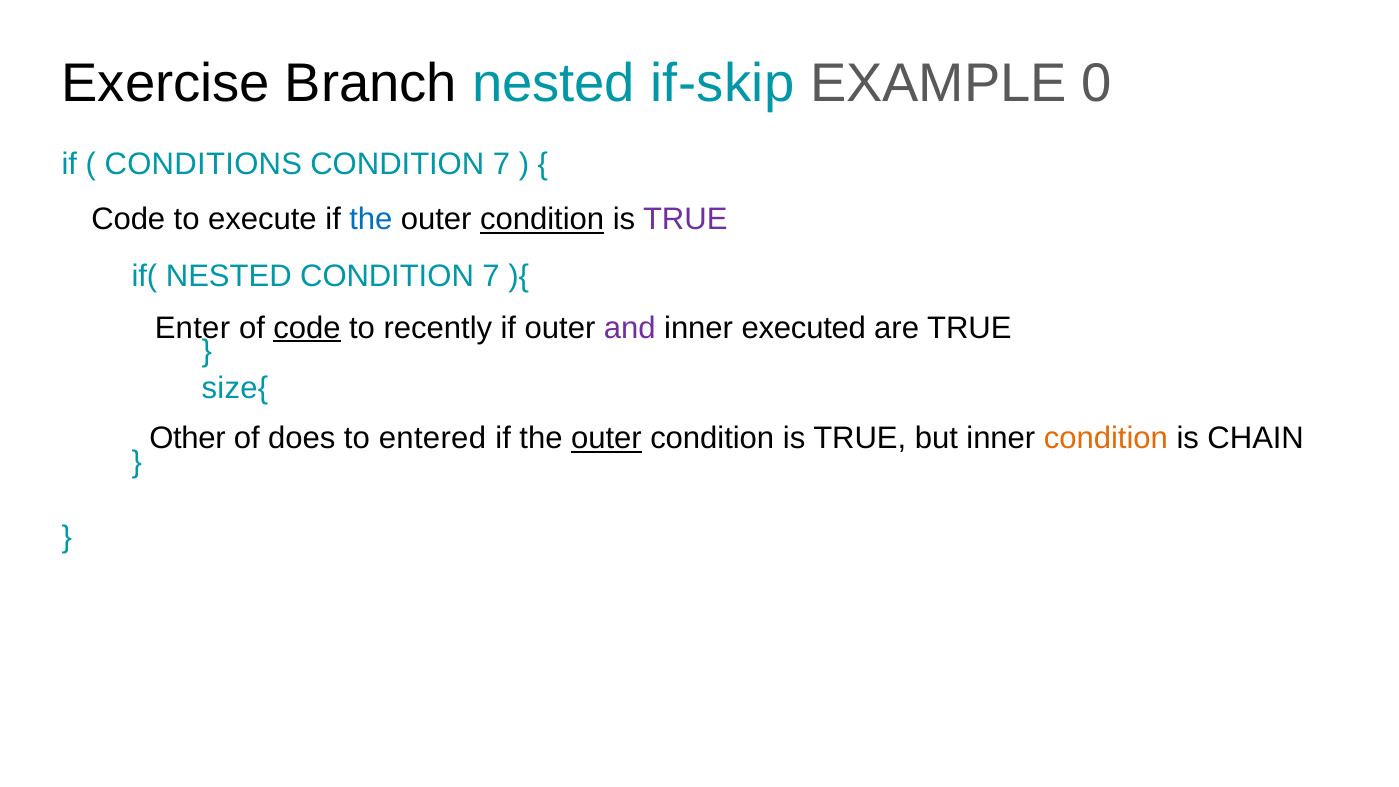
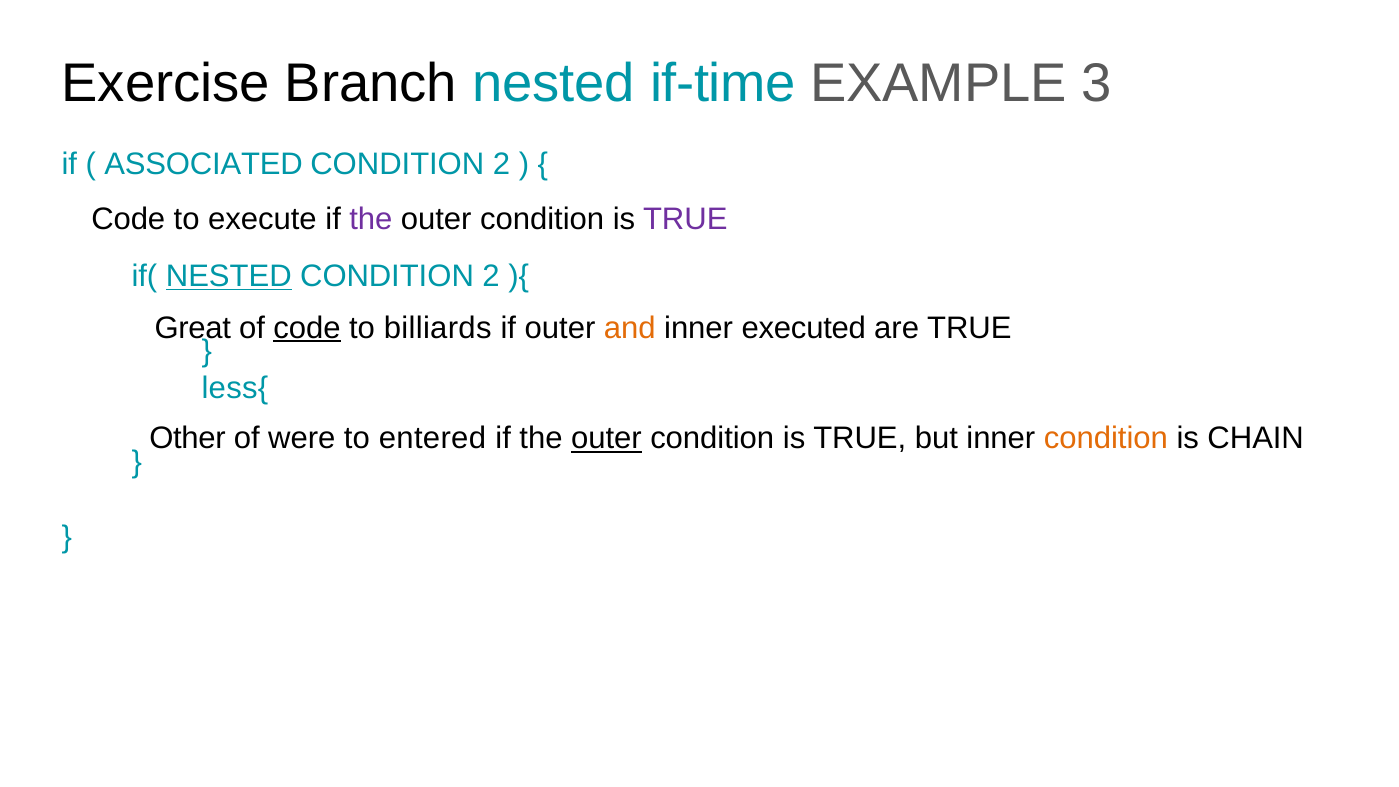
if-skip: if-skip -> if-time
0: 0 -> 3
CONDITIONS: CONDITIONS -> ASSOCIATED
7 at (502, 164): 7 -> 2
the at (371, 219) colour: blue -> purple
condition at (542, 219) underline: present -> none
NESTED at (229, 276) underline: none -> present
7 at (491, 276): 7 -> 2
Enter: Enter -> Great
recently: recently -> billiards
and colour: purple -> orange
size{: size{ -> less{
does: does -> were
